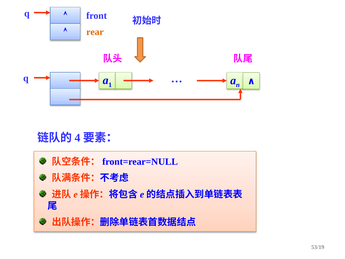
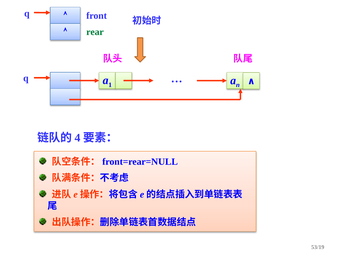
rear colour: orange -> green
